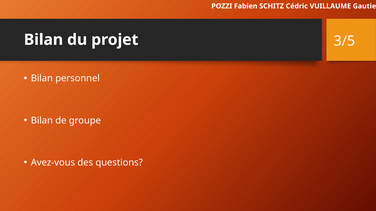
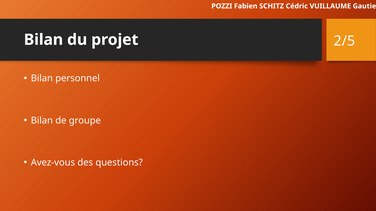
3/5: 3/5 -> 2/5
